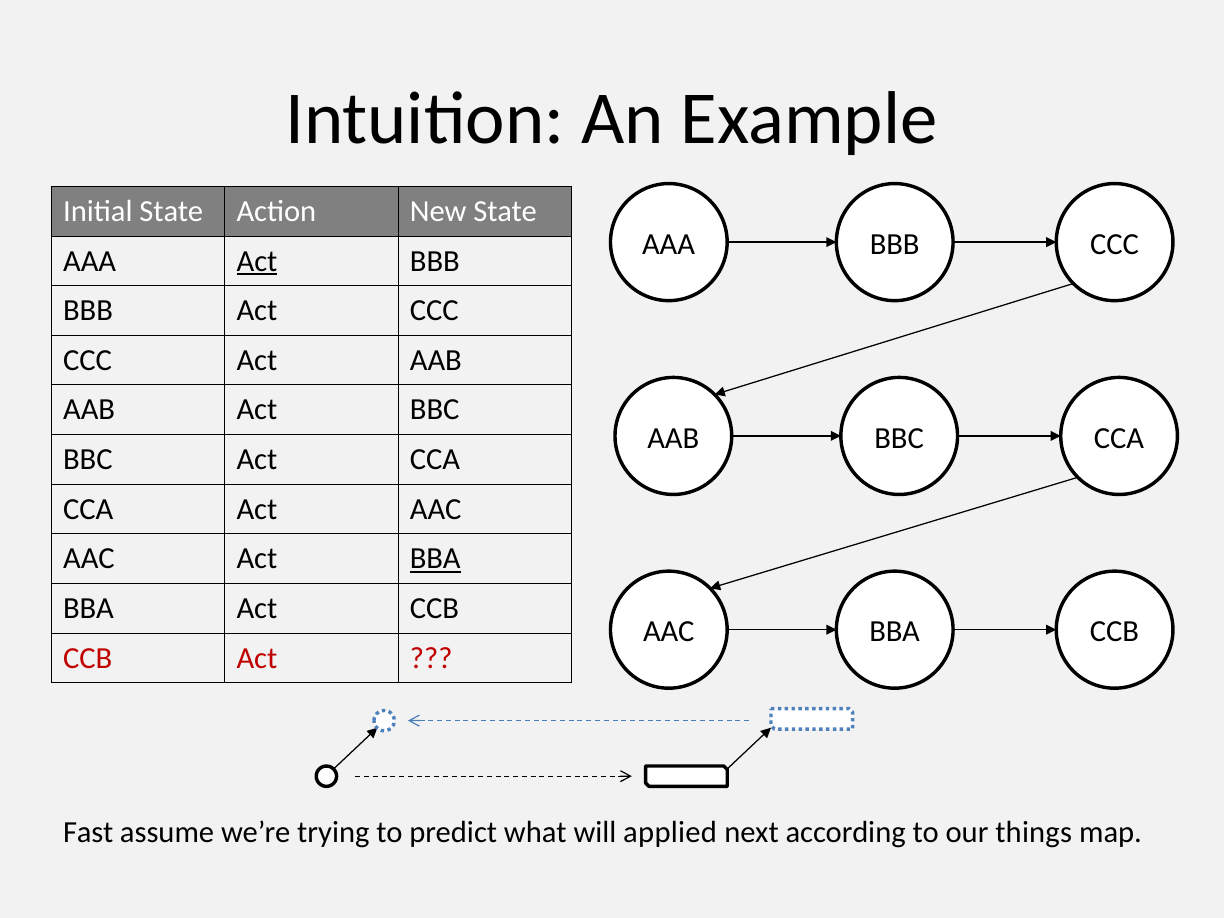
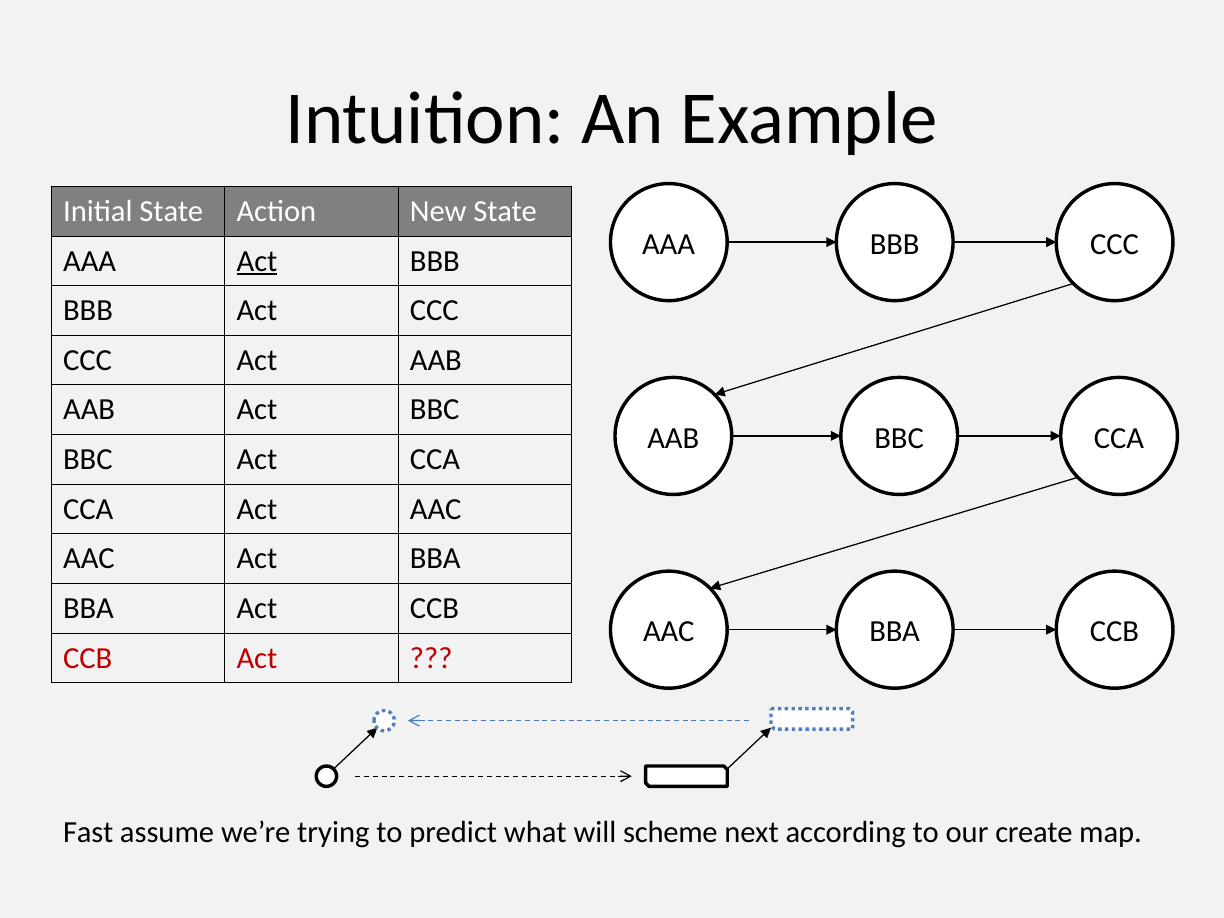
BBA at (435, 559) underline: present -> none
applied: applied -> scheme
things: things -> create
